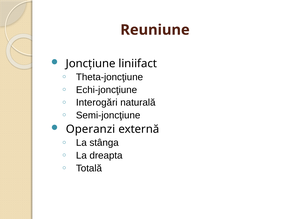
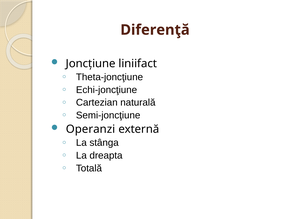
Reuniune: Reuniune -> Diferenţă
Interogări: Interogări -> Cartezian
